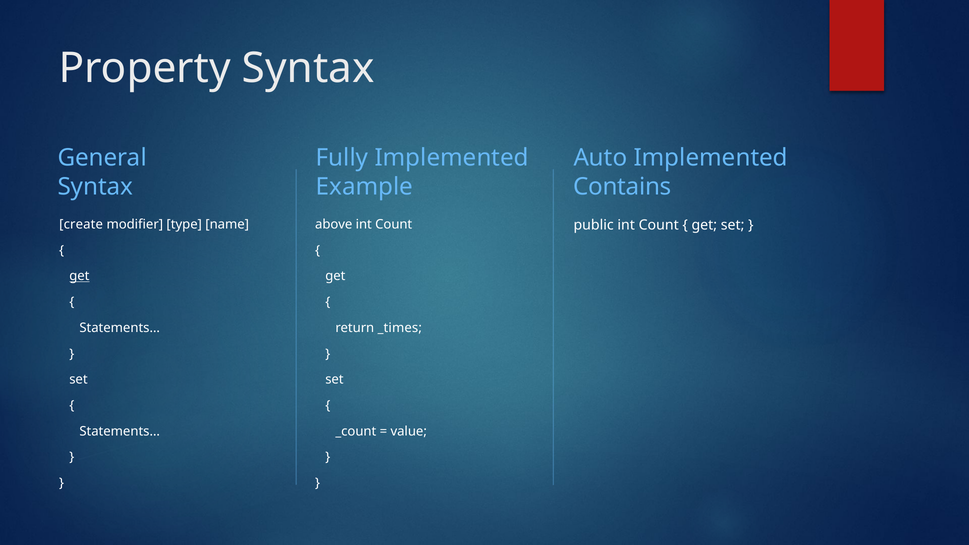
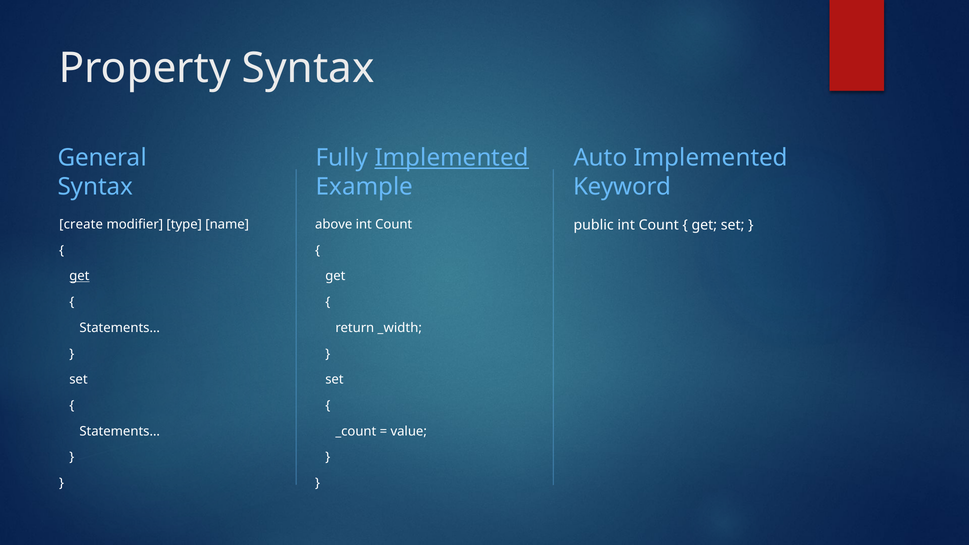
Implemented at (452, 158) underline: none -> present
Contains: Contains -> Keyword
_times: _times -> _width
